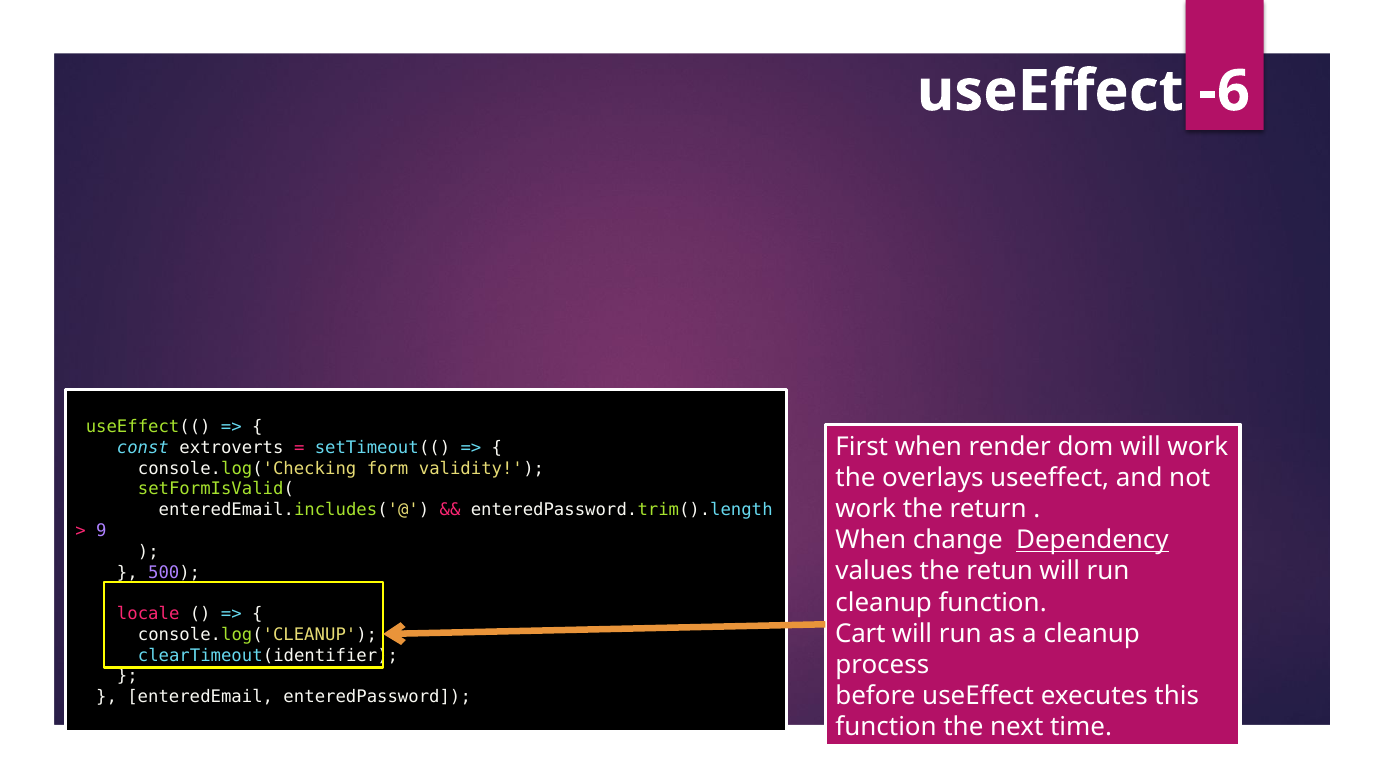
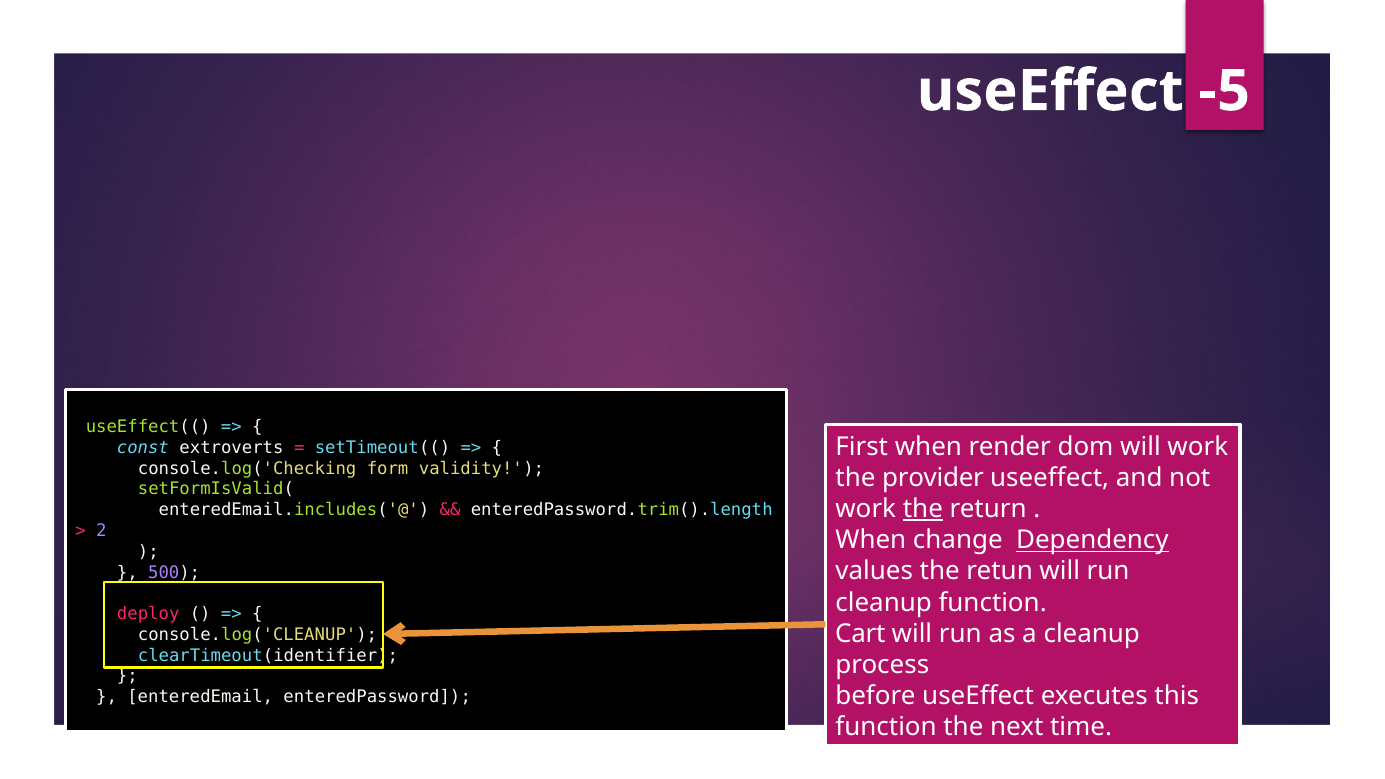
-6: -6 -> -5
overlays: overlays -> provider
the at (923, 509) underline: none -> present
9: 9 -> 2
locale: locale -> deploy
